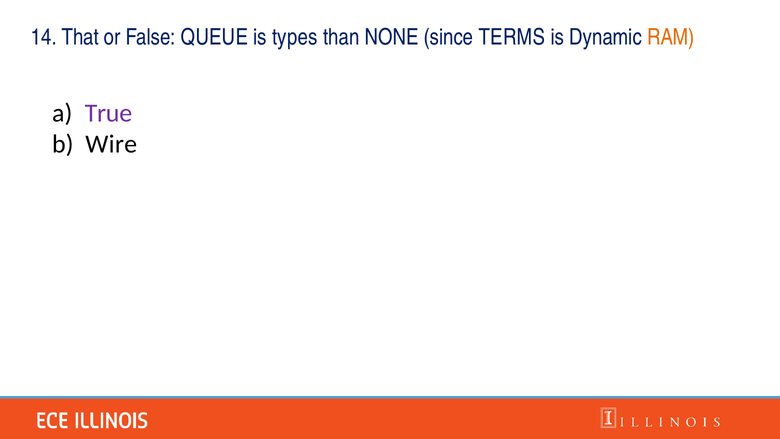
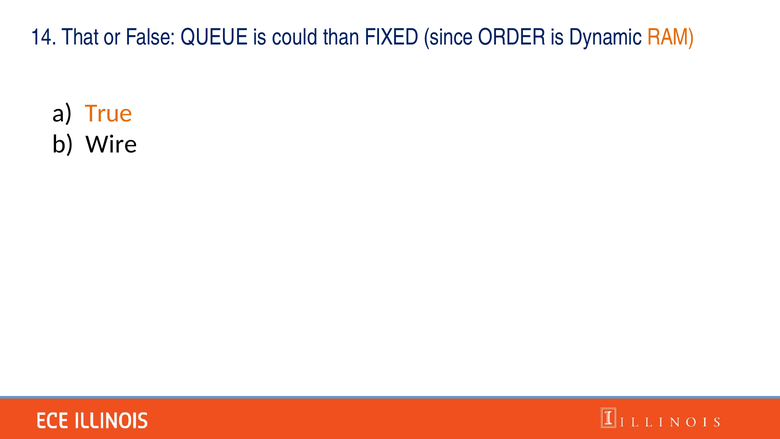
types: types -> could
NONE: NONE -> FIXED
TERMS: TERMS -> ORDER
True colour: purple -> orange
